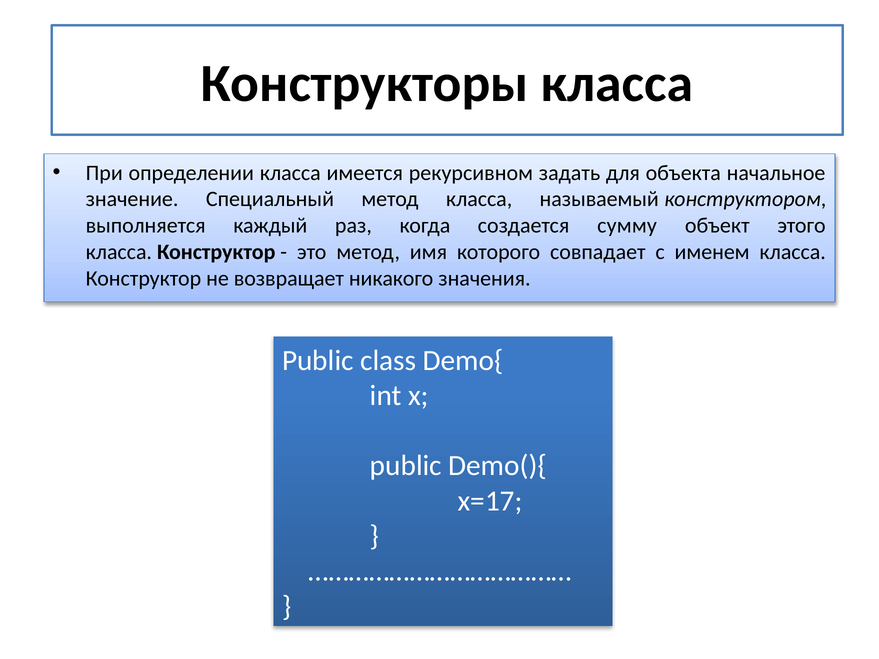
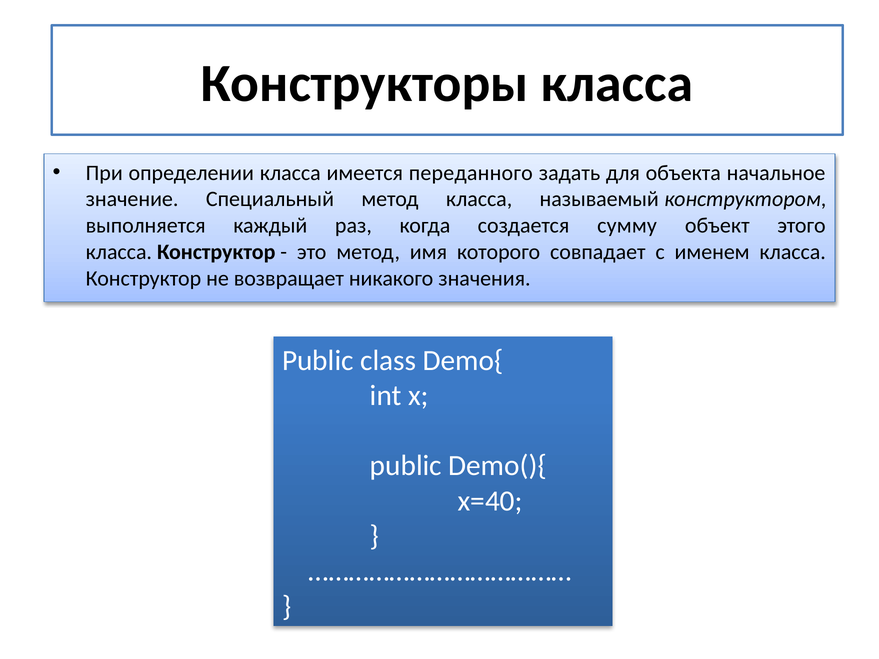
рекурсивном: рекурсивном -> переданного
x=17: x=17 -> x=40
